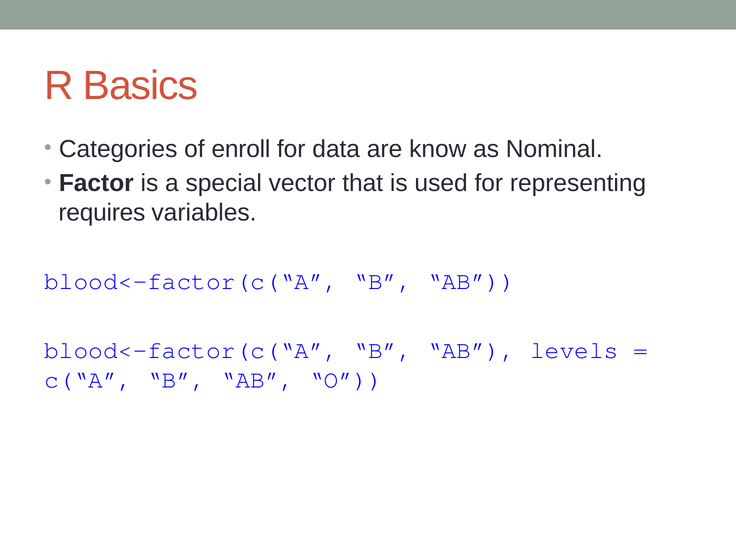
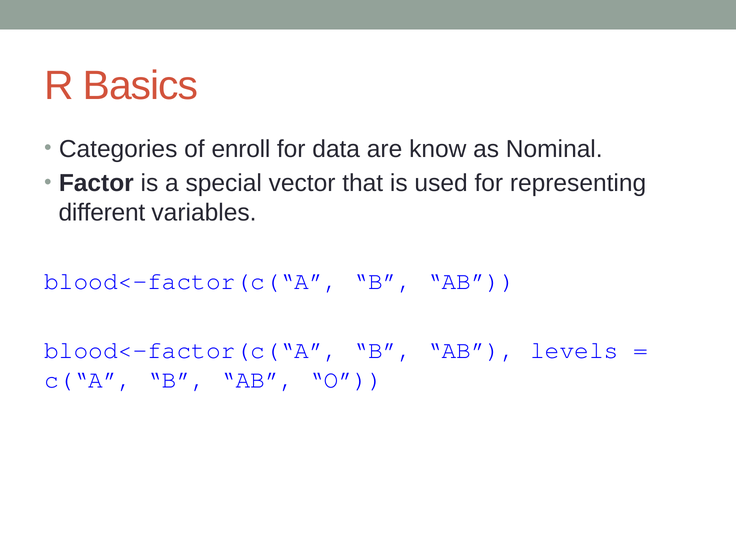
requires: requires -> different
